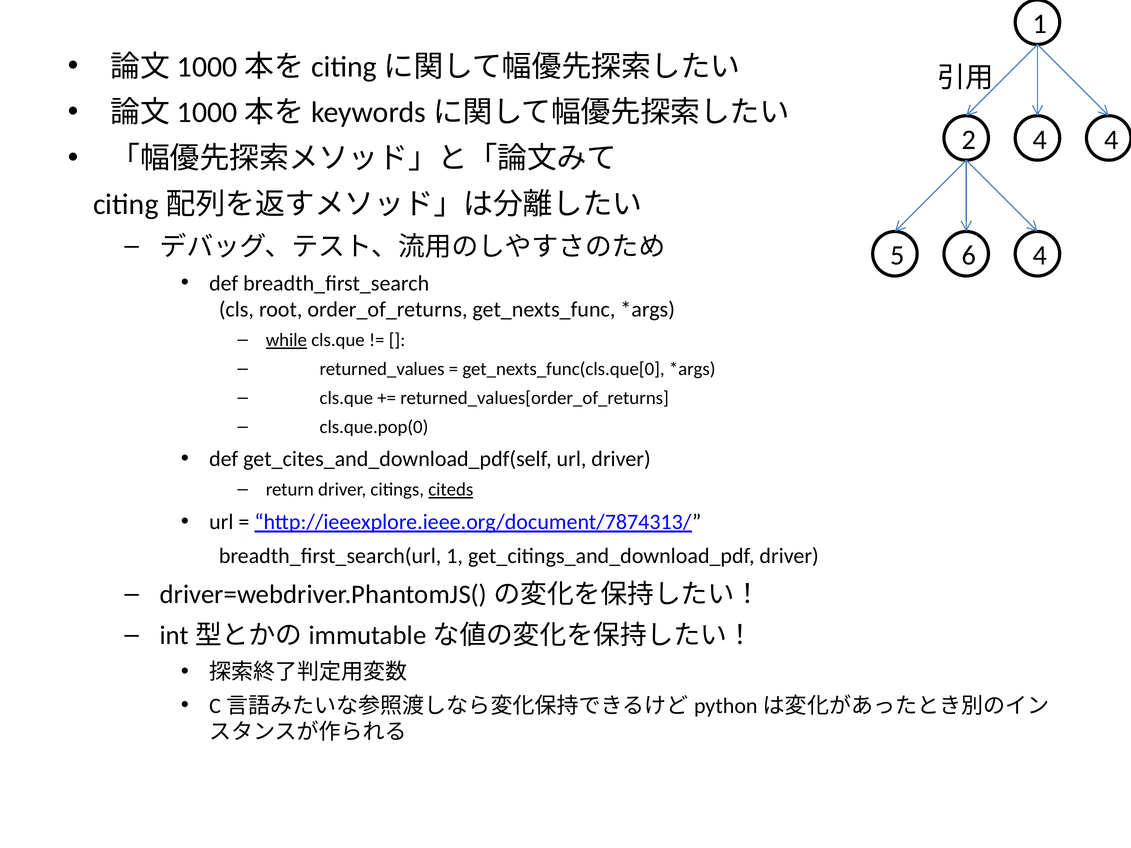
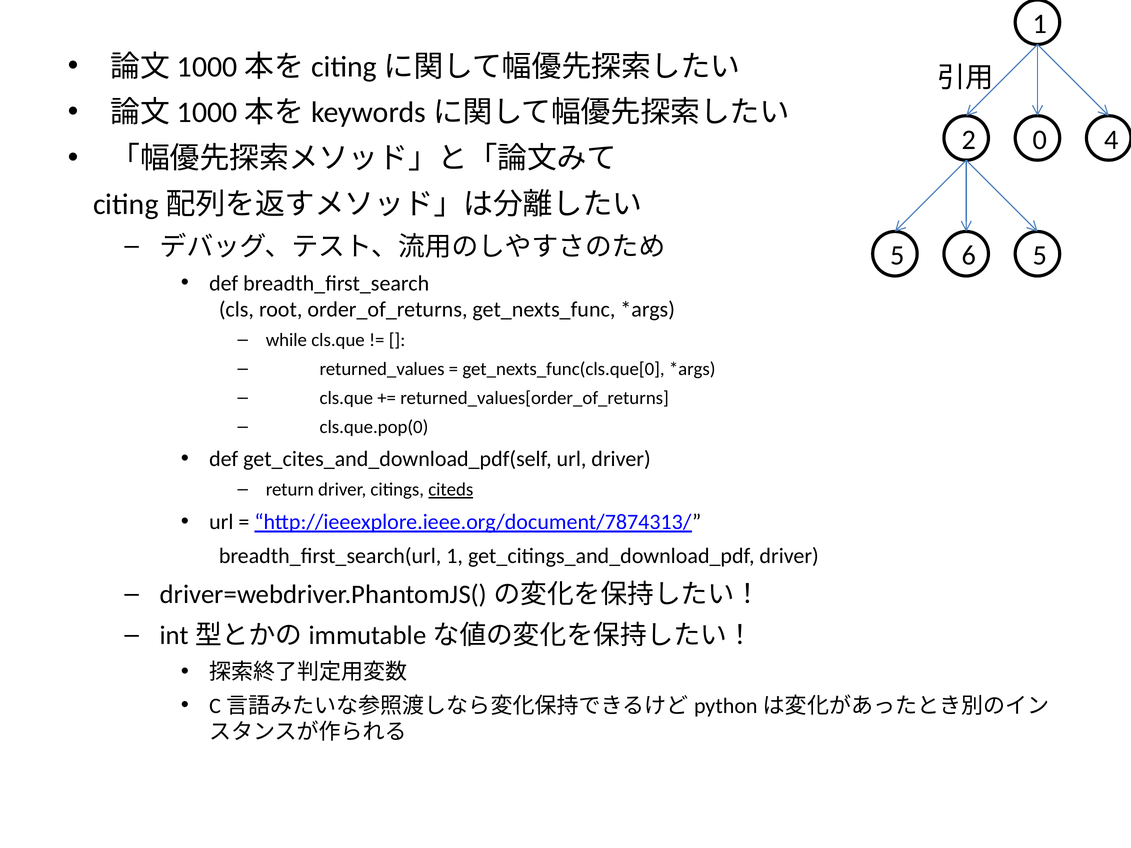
2 4: 4 -> 0
6 4: 4 -> 5
while underline: present -> none
